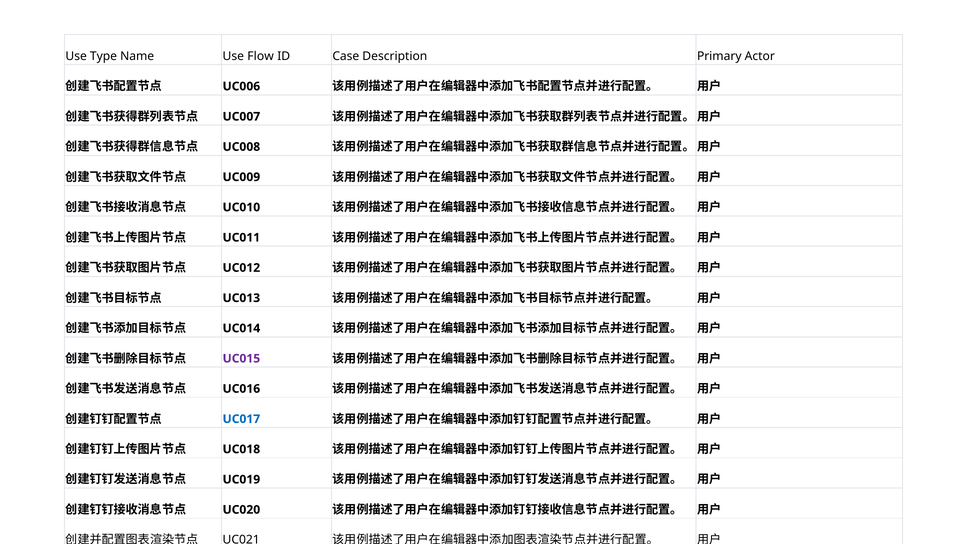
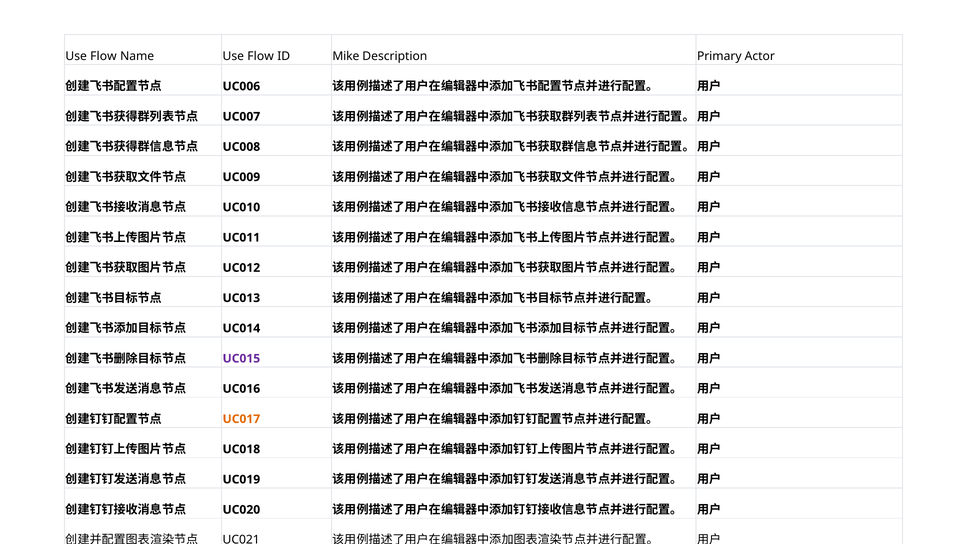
Type at (103, 56): Type -> Flow
Case: Case -> Mike
UC017 colour: blue -> orange
